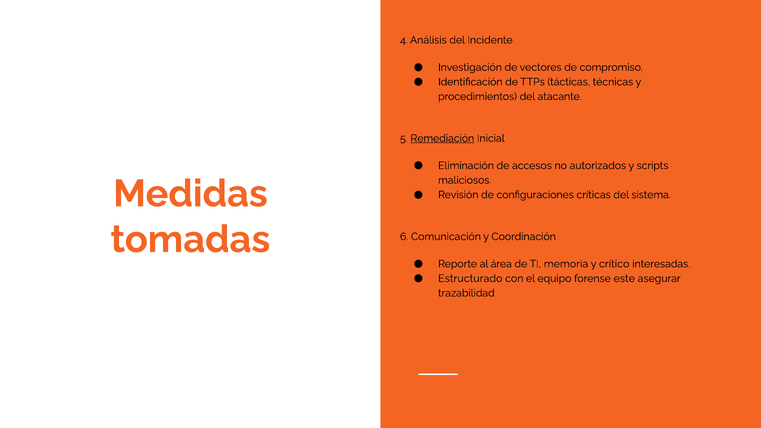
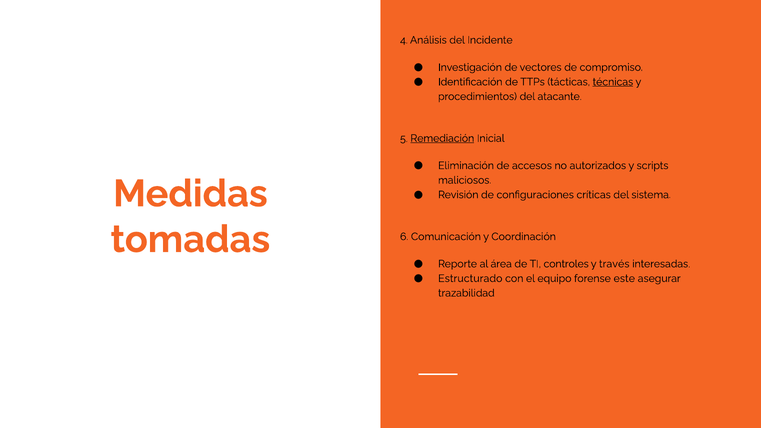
técnicas underline: none -> present
memoria: memoria -> controles
crítico: crítico -> través
